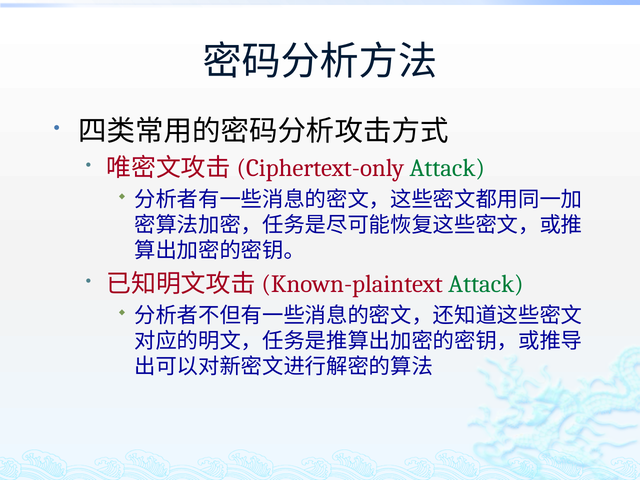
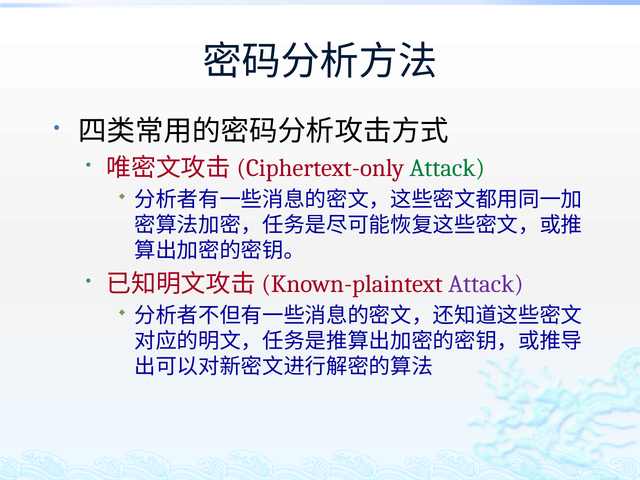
Attack at (486, 284) colour: green -> purple
